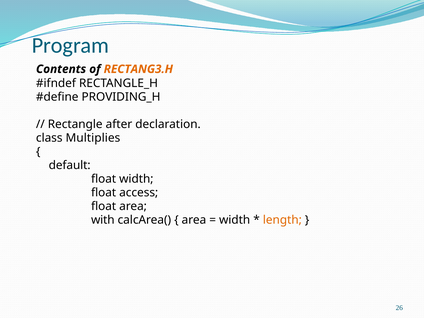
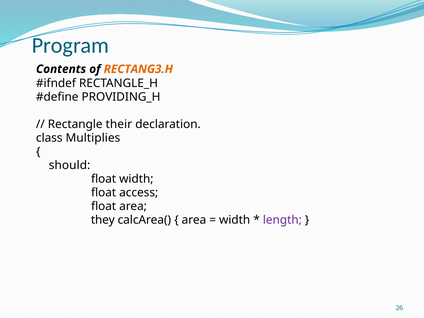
after: after -> their
default: default -> should
with: with -> they
length colour: orange -> purple
